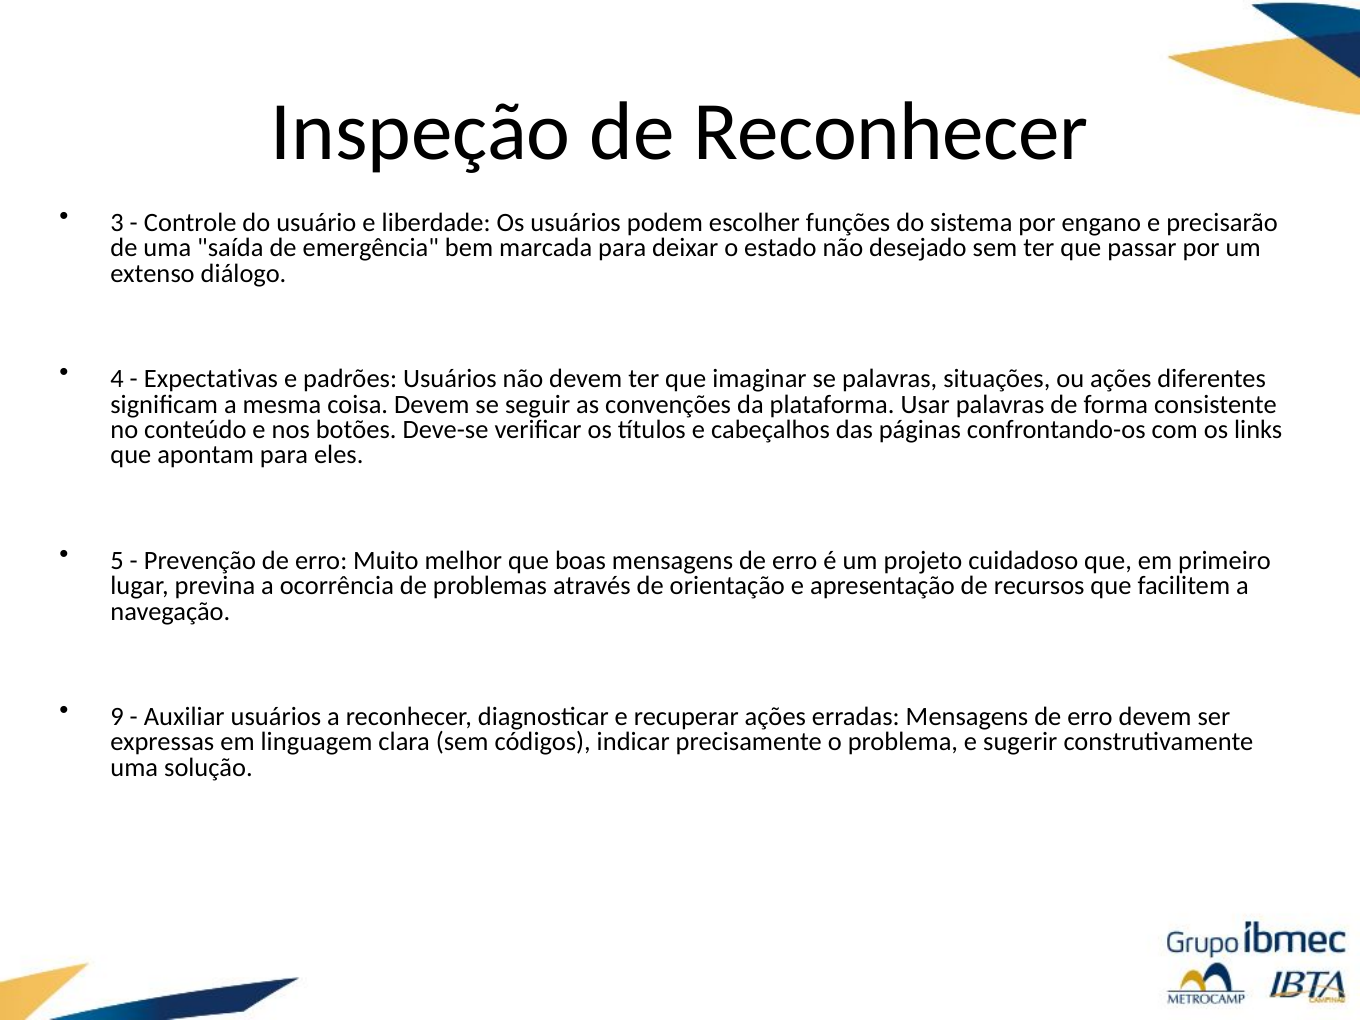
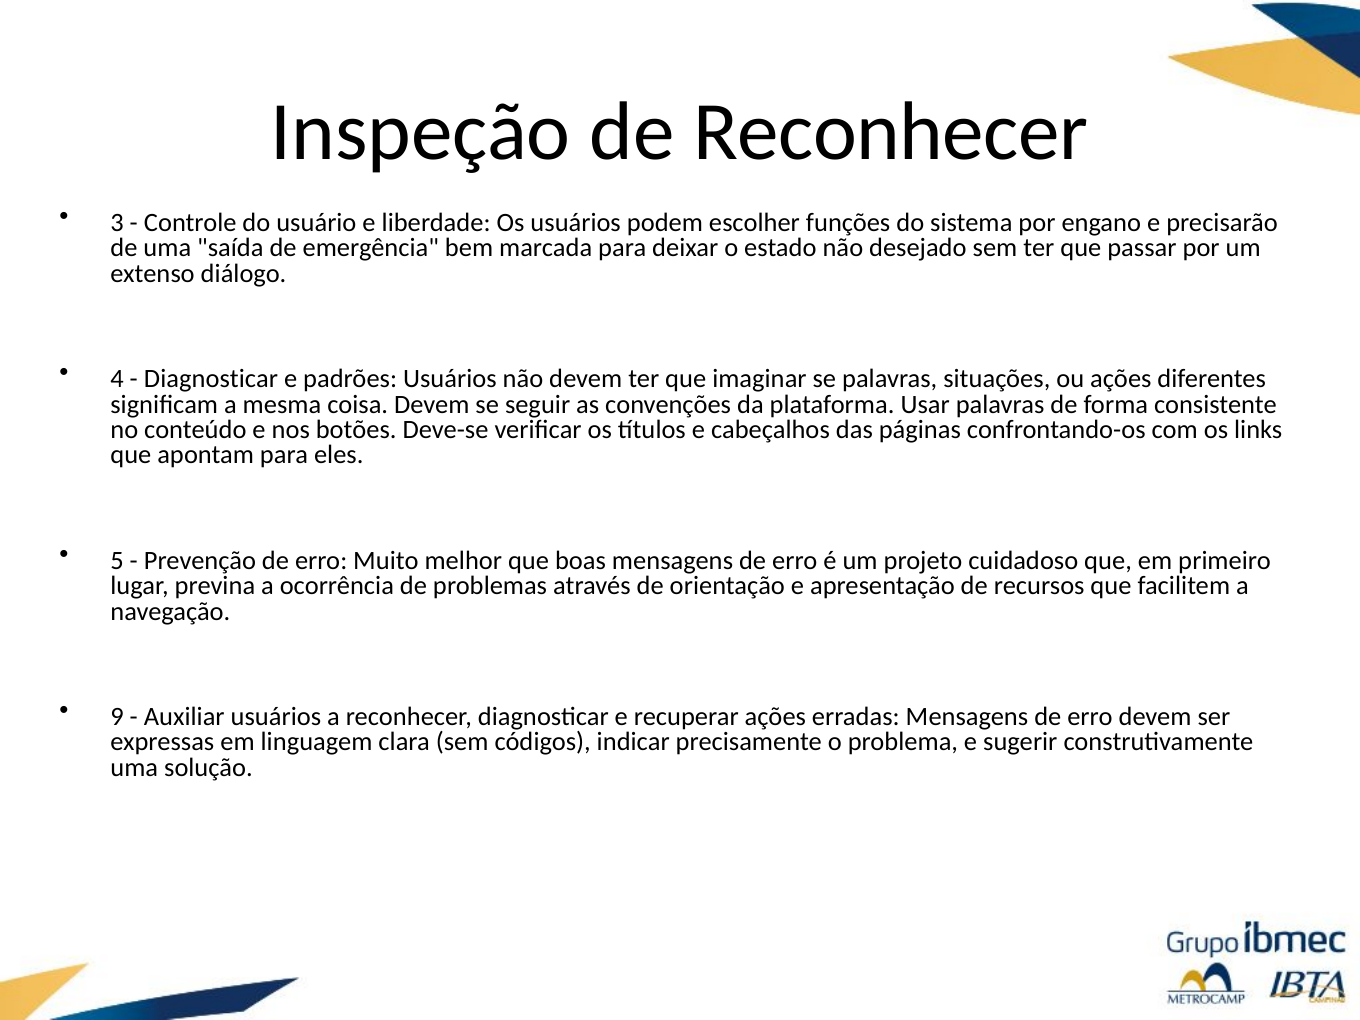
Expectativas at (211, 379): Expectativas -> Diagnosticar
